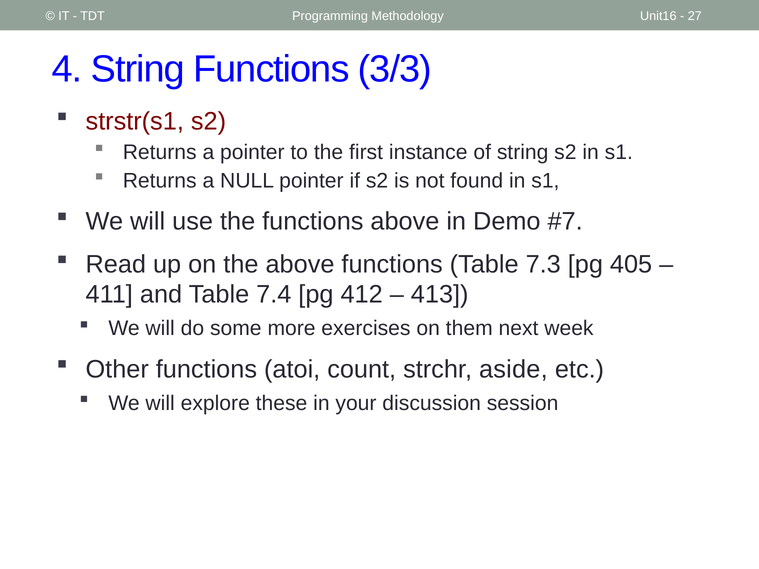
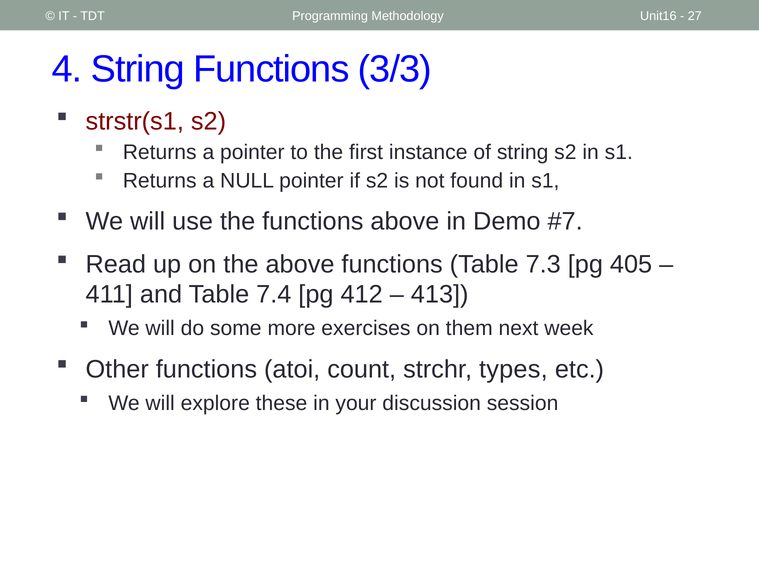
aside: aside -> types
